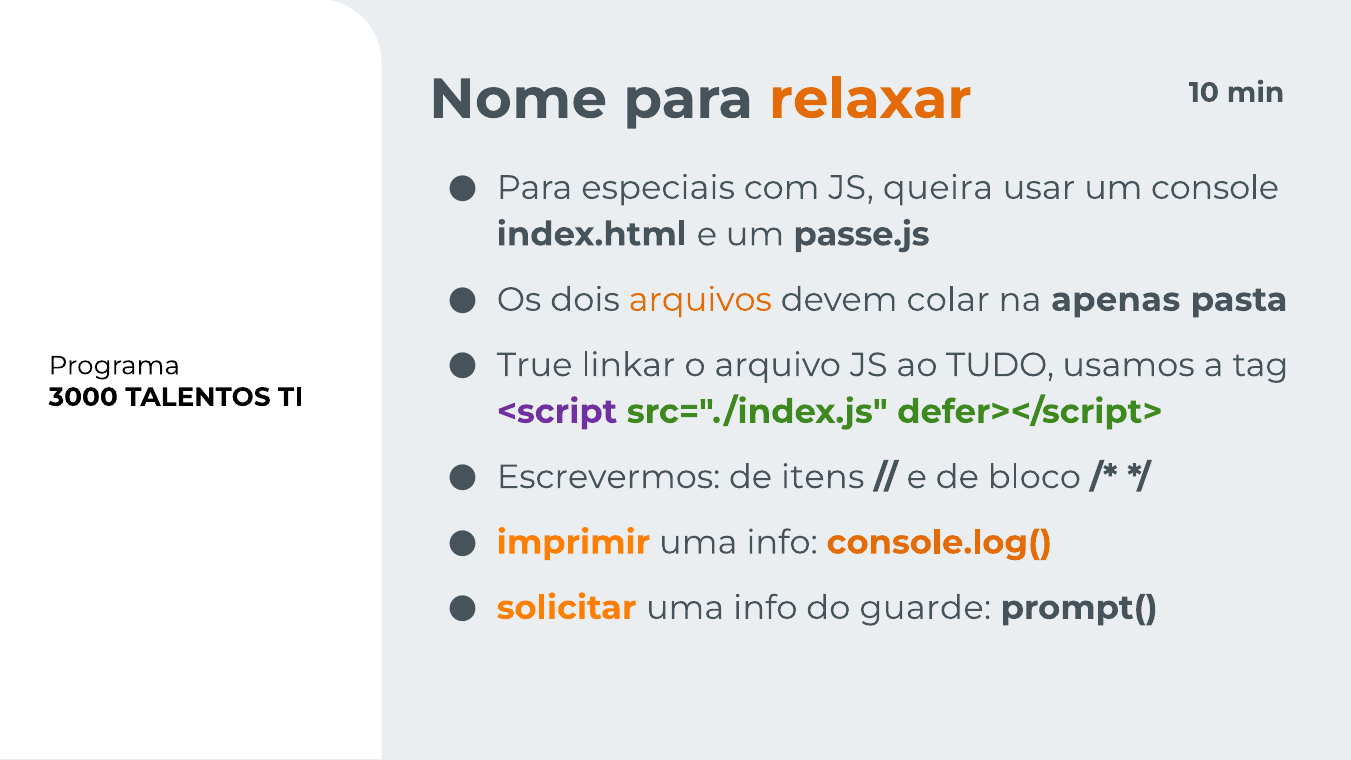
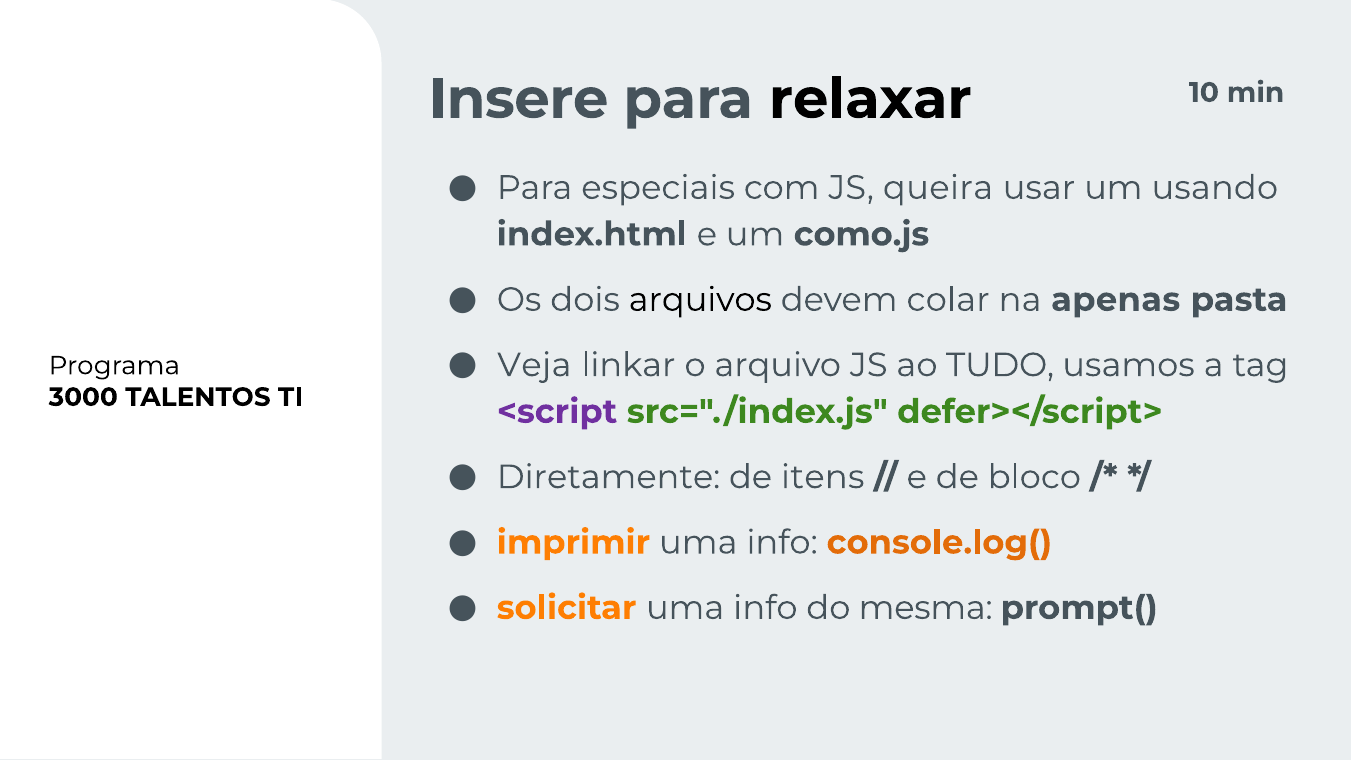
Nome: Nome -> Insere
relaxar colour: orange -> black
console: console -> usando
passe.js: passe.js -> como.js
arquivos colour: orange -> black
True: True -> Veja
Escrevermos: Escrevermos -> Diretamente
guarde: guarde -> mesma
